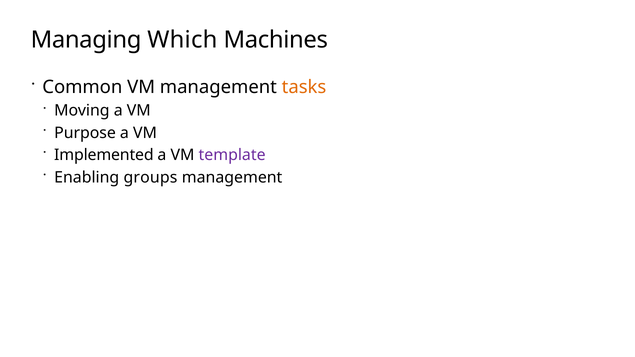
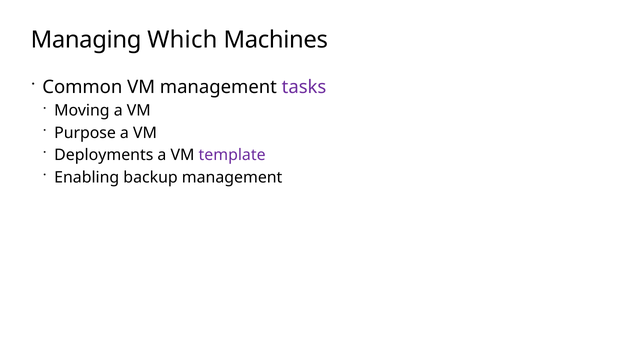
tasks colour: orange -> purple
Implemented: Implemented -> Deployments
groups: groups -> backup
